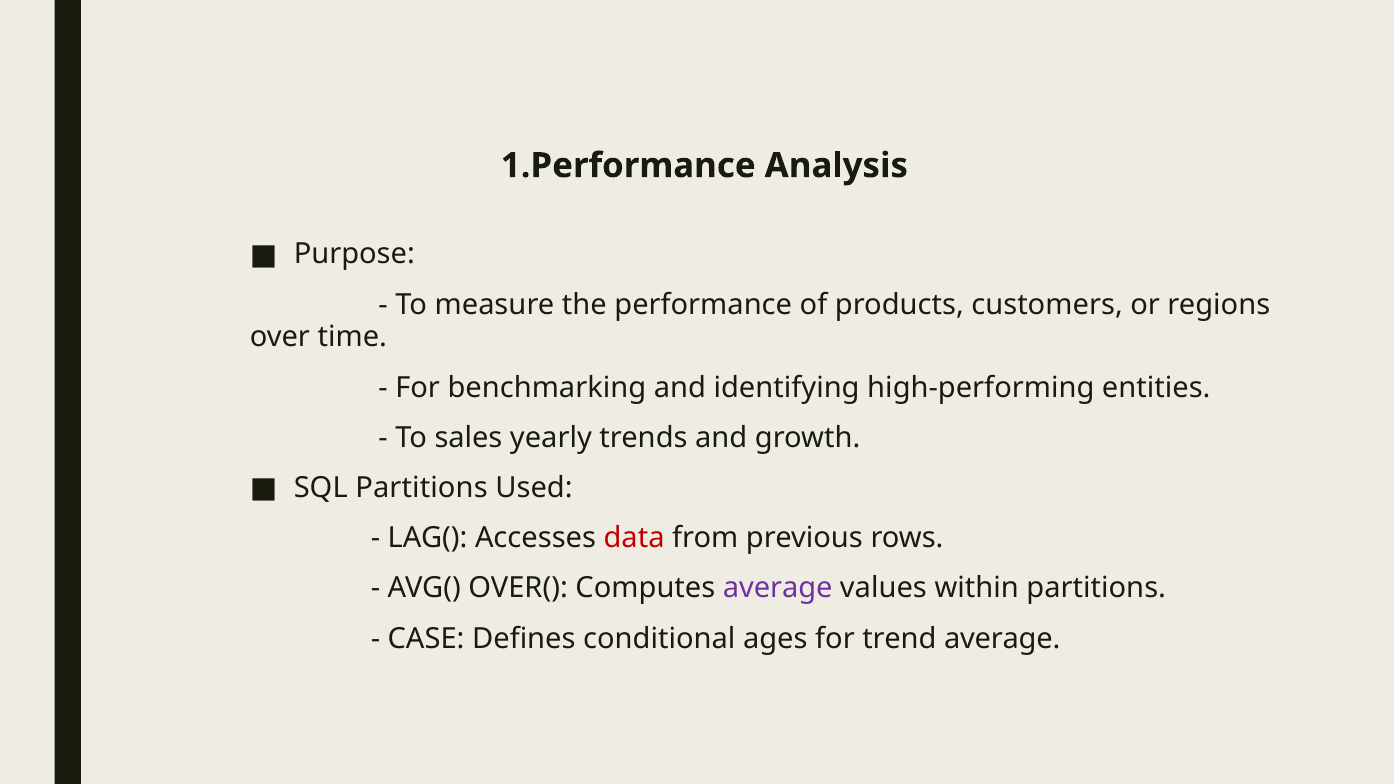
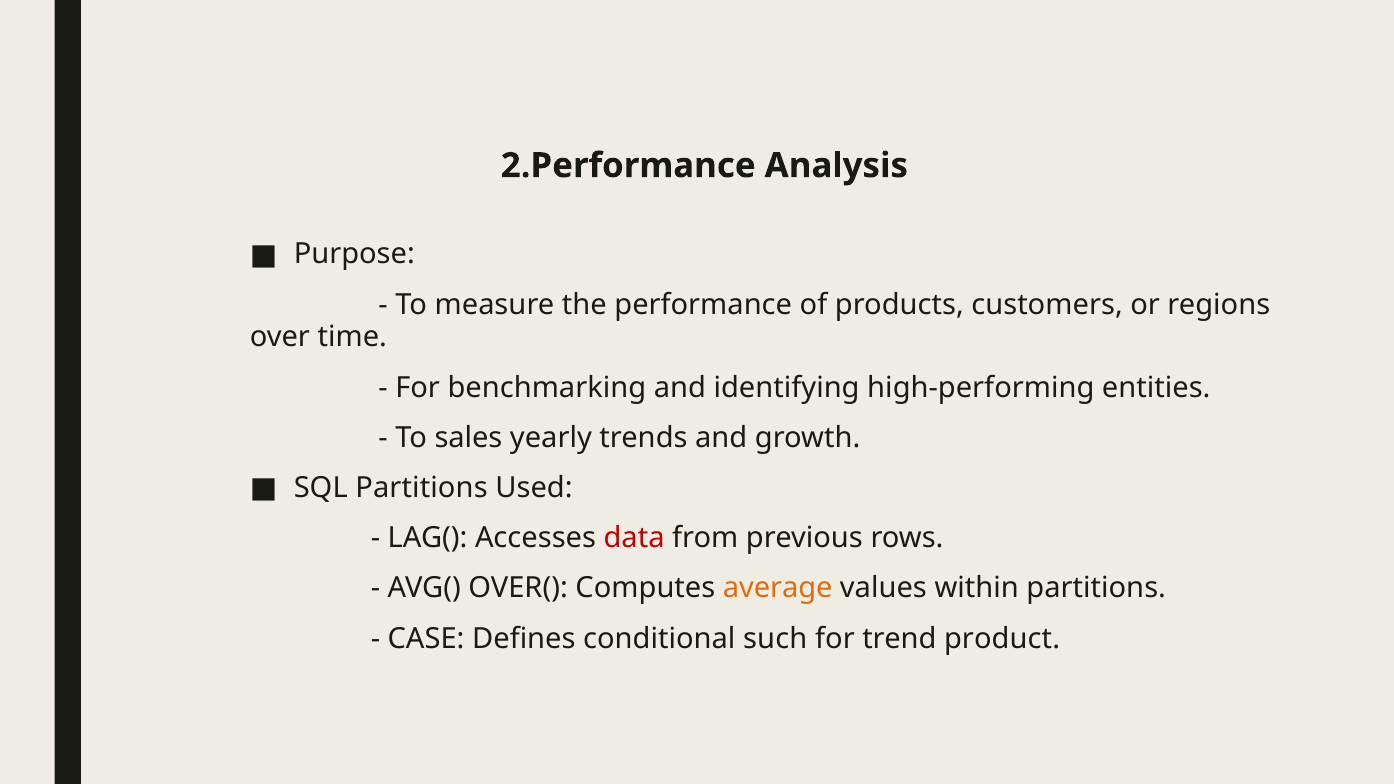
1.Performance: 1.Performance -> 2.Performance
average at (778, 588) colour: purple -> orange
ages: ages -> such
trend average: average -> product
